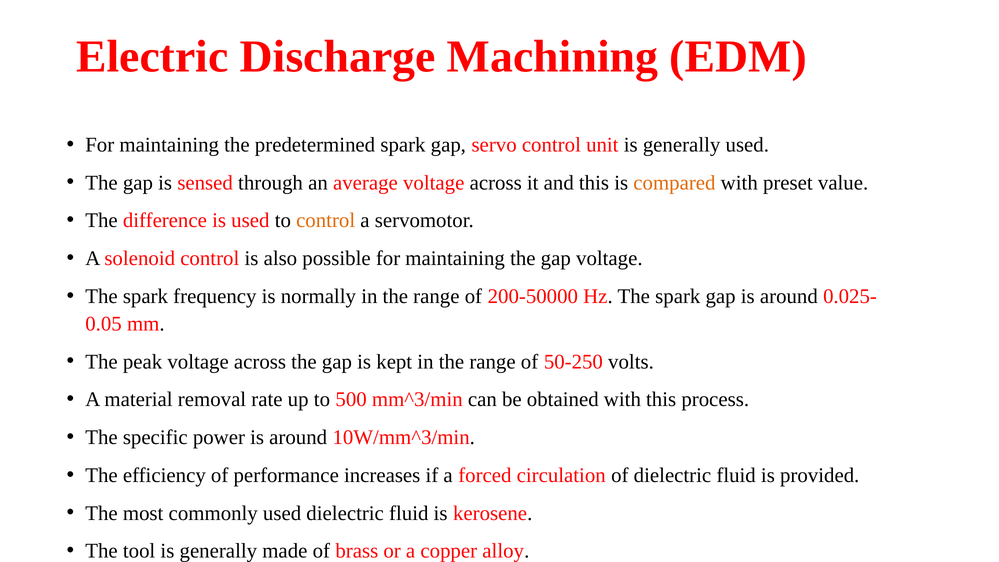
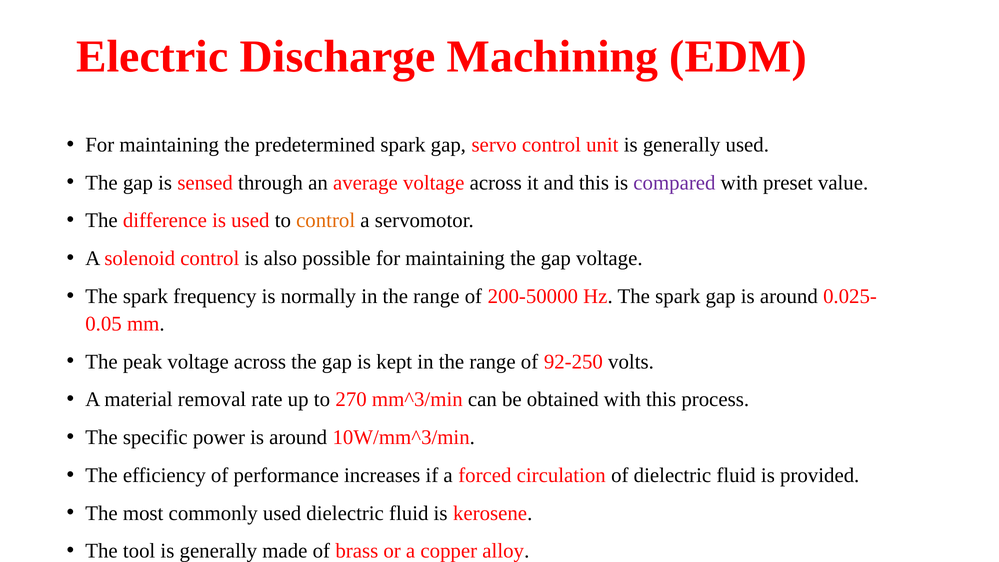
compared colour: orange -> purple
50-250: 50-250 -> 92-250
500: 500 -> 270
